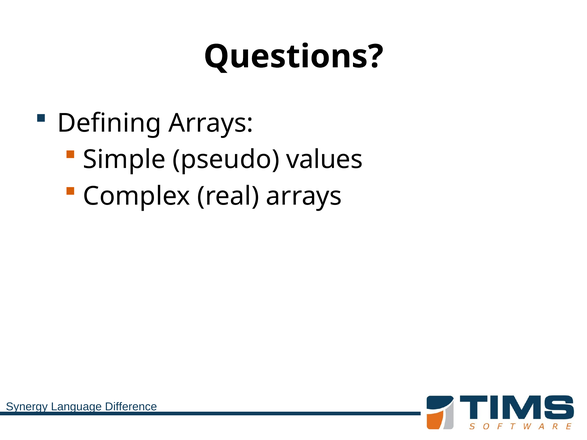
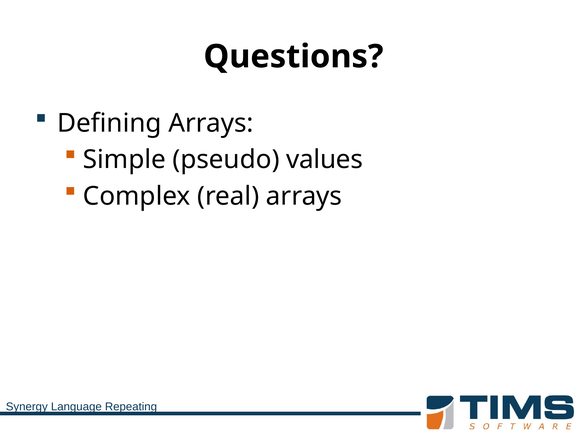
Difference: Difference -> Repeating
